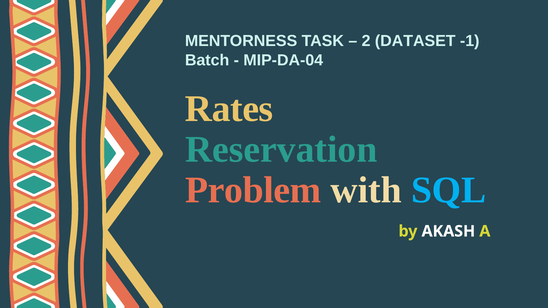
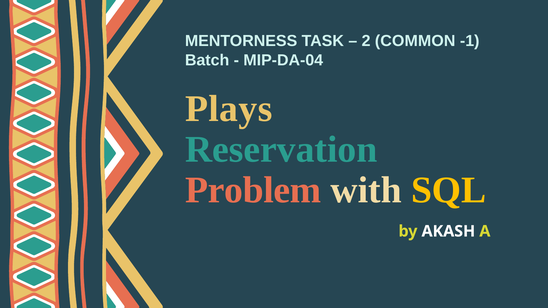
DATASET: DATASET -> COMMON
Rates: Rates -> Plays
SQL colour: light blue -> yellow
